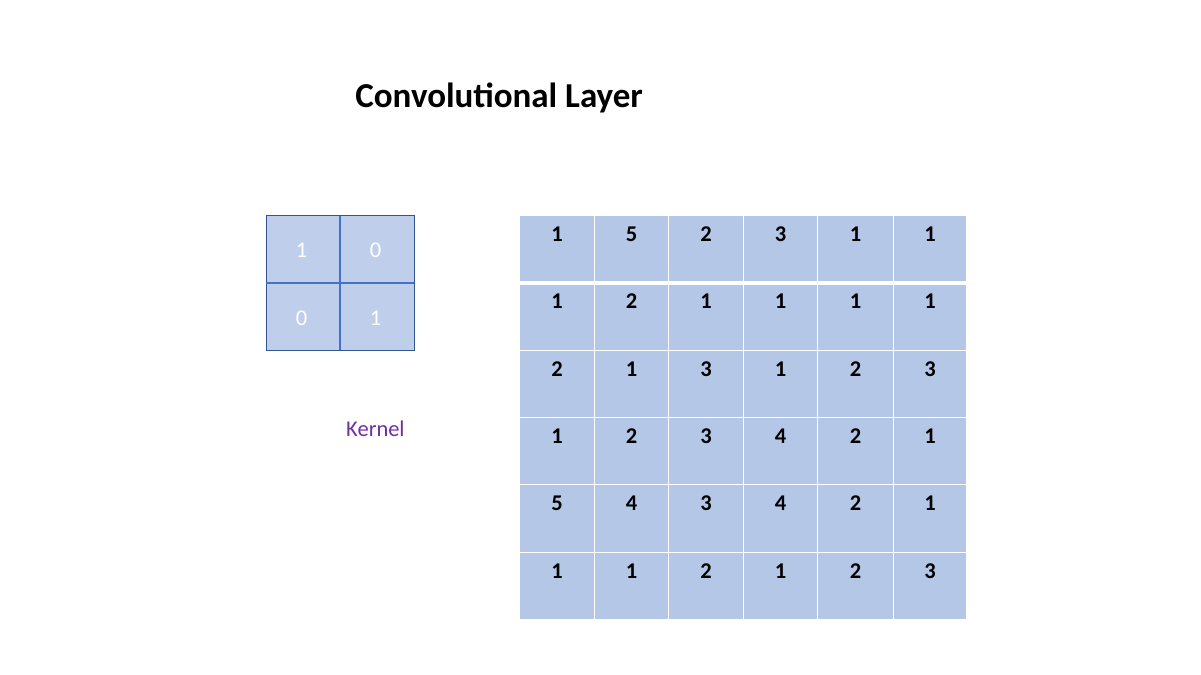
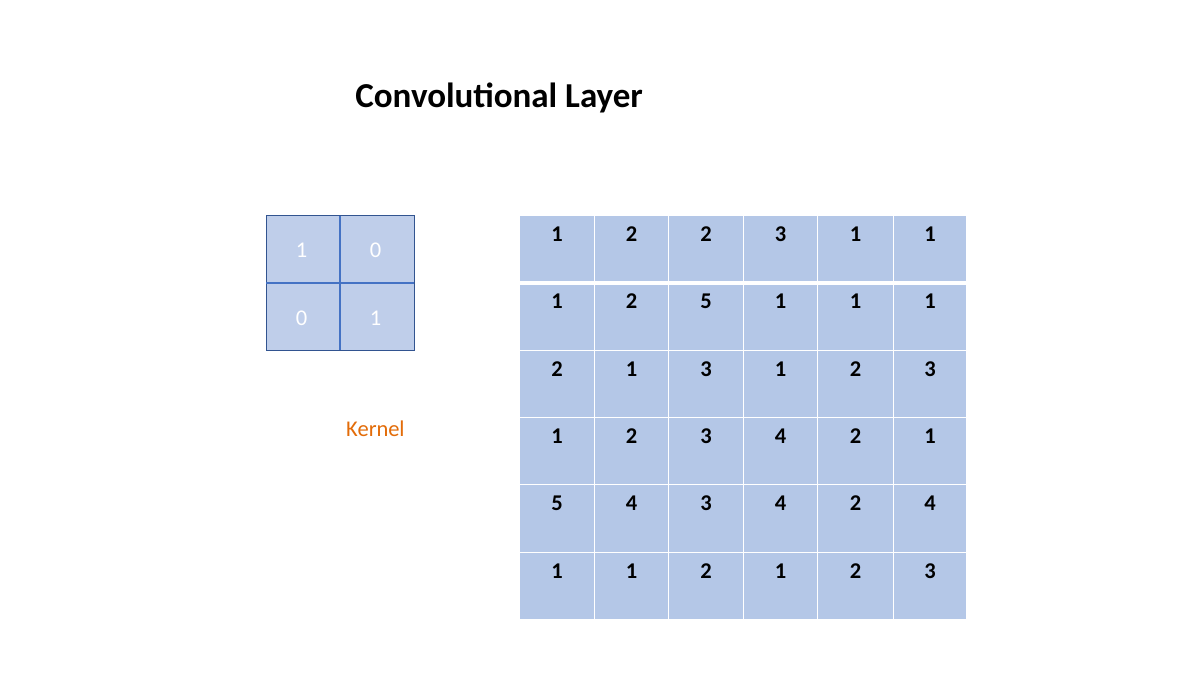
5 at (632, 234): 5 -> 2
1 at (706, 302): 1 -> 5
Kernel colour: purple -> orange
1 at (930, 504): 1 -> 4
